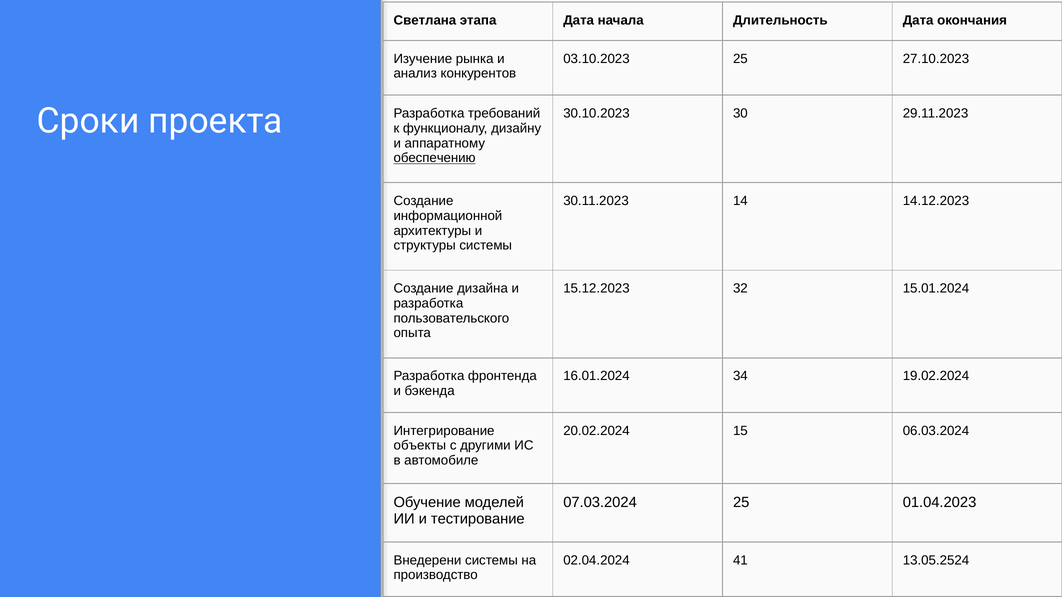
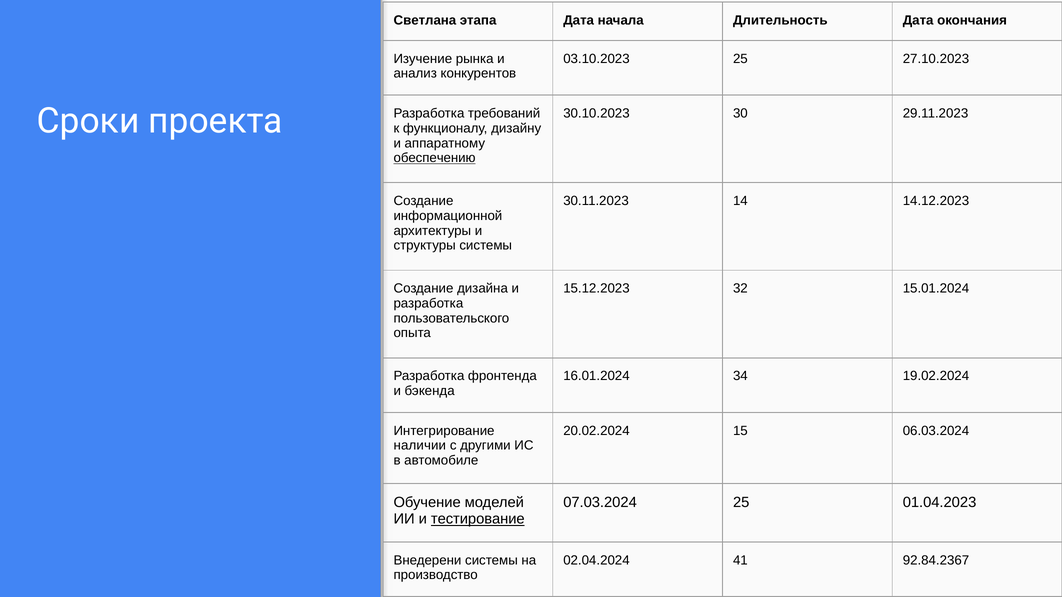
объекты: объекты -> наличии
тестирование underline: none -> present
13.05.2524: 13.05.2524 -> 92.84.2367
